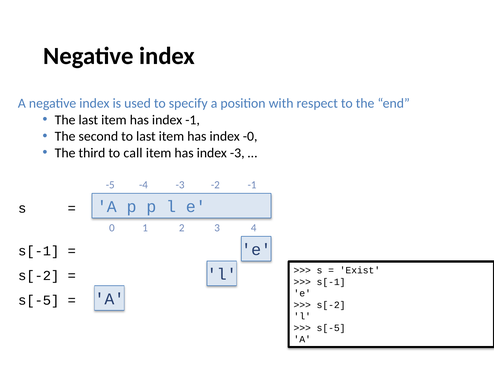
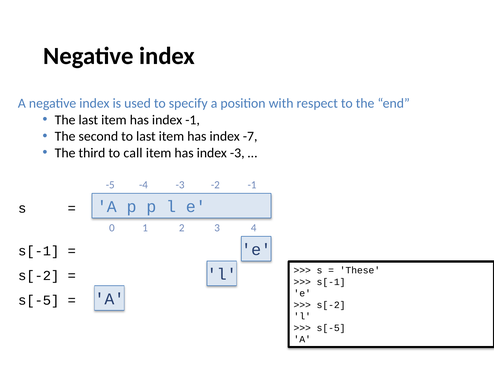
-0: -0 -> -7
Exist: Exist -> These
